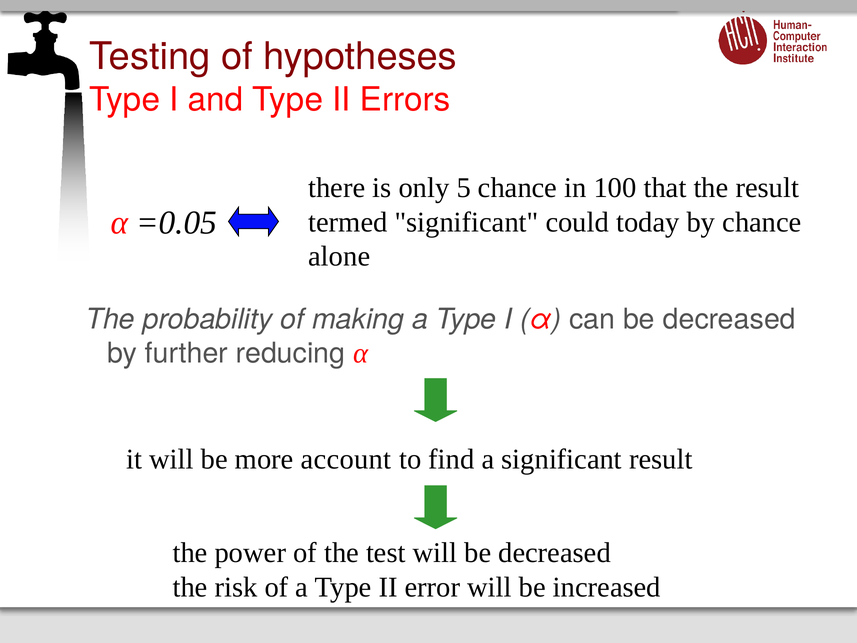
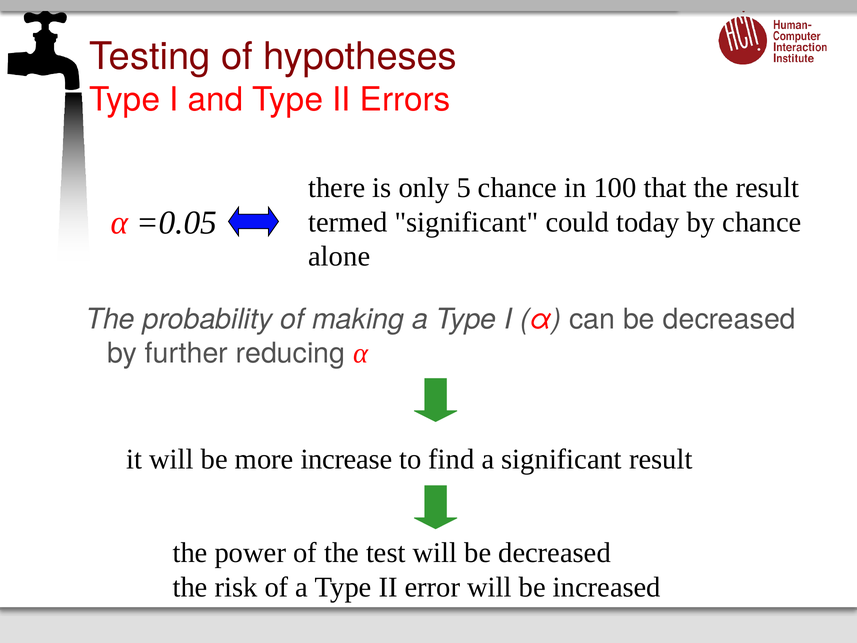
account: account -> increase
